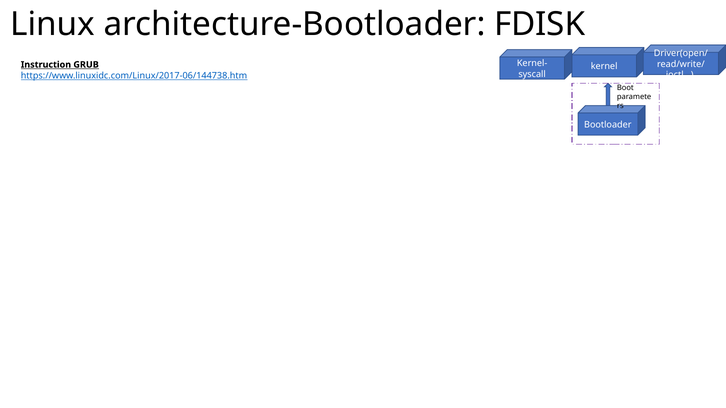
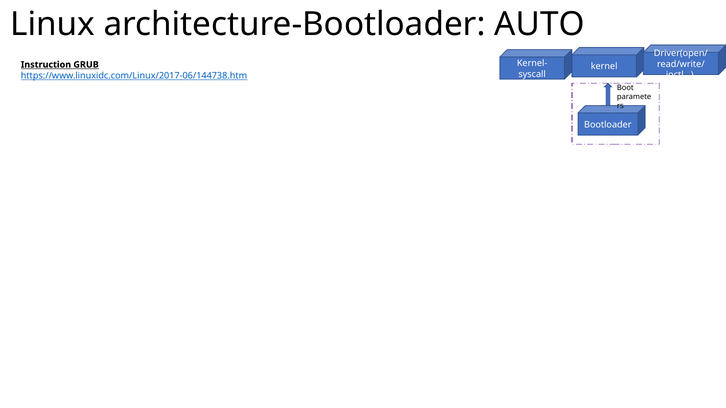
FDISK: FDISK -> AUTO
